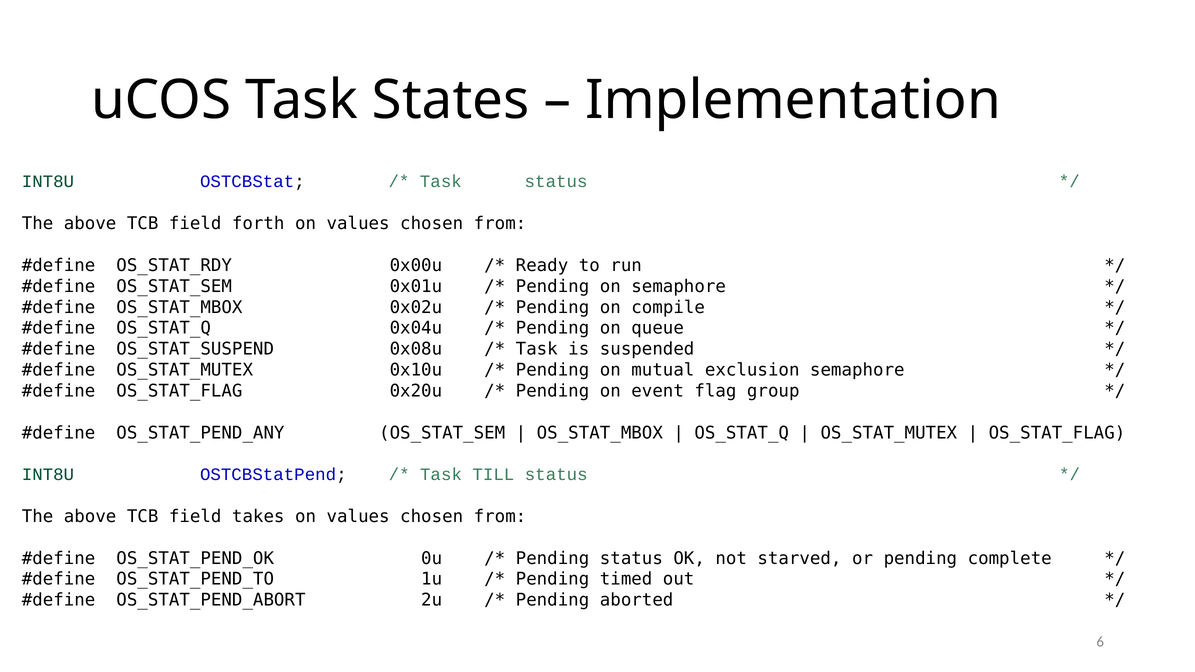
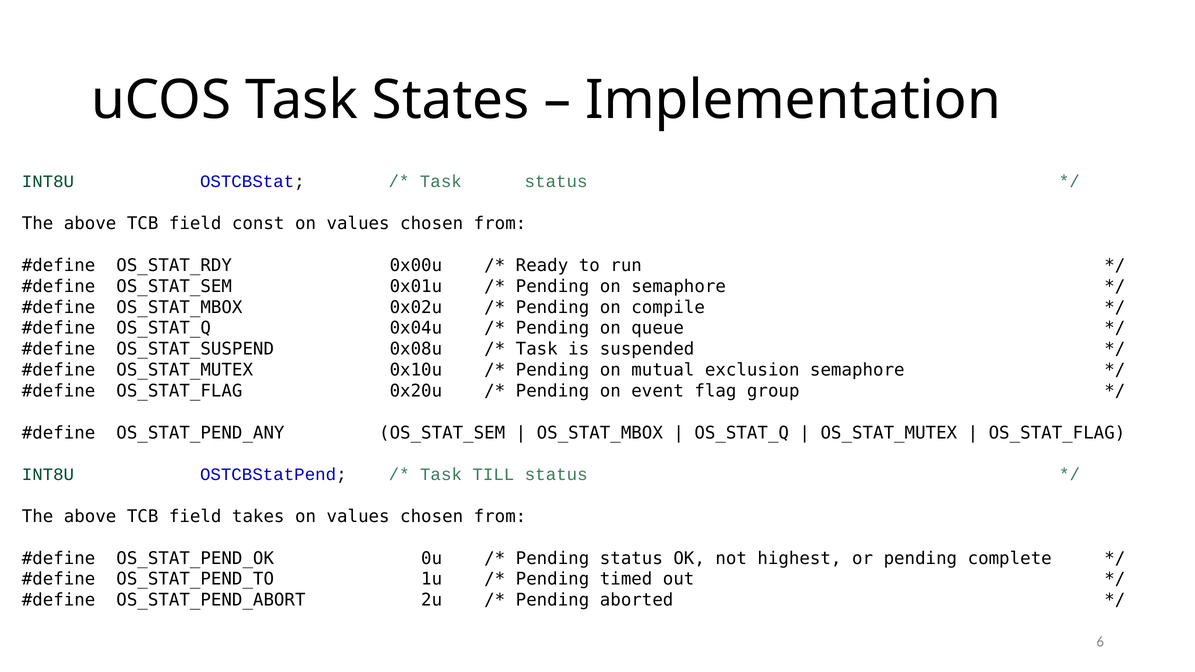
forth: forth -> const
starved: starved -> highest
